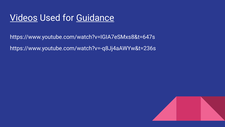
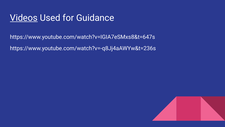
Guidance underline: present -> none
